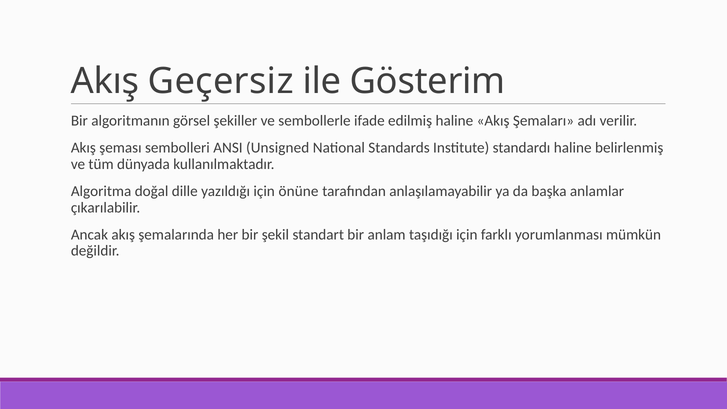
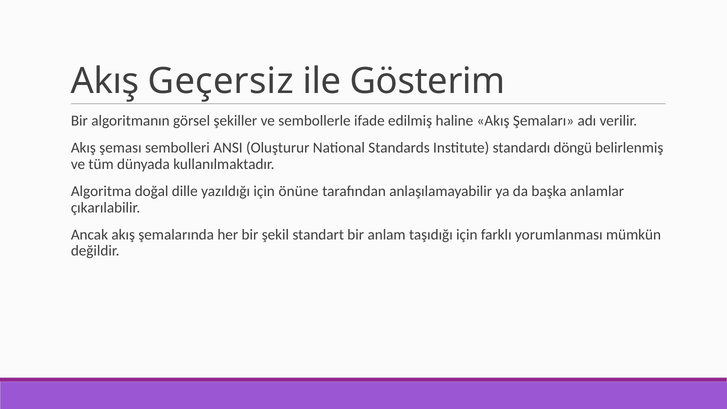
Unsigned: Unsigned -> Oluşturur
standardı haline: haline -> döngü
